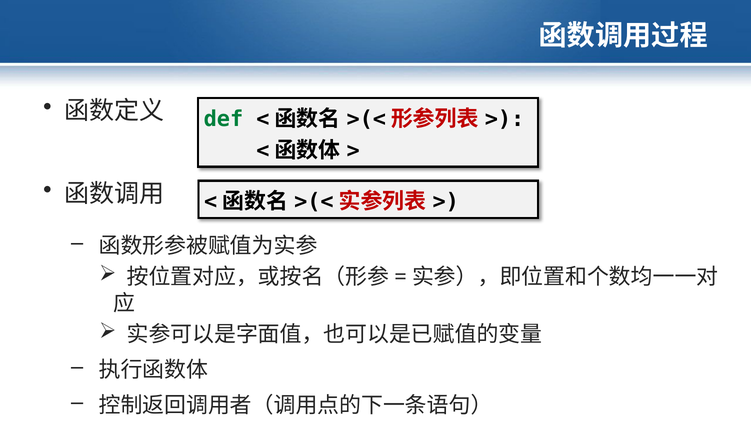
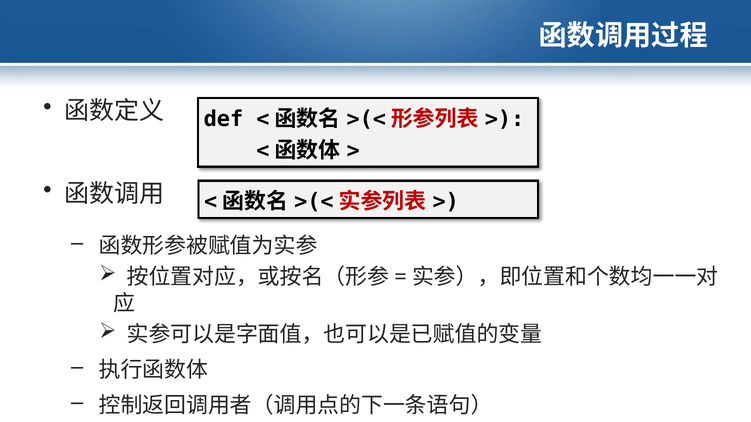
def colour: green -> black
